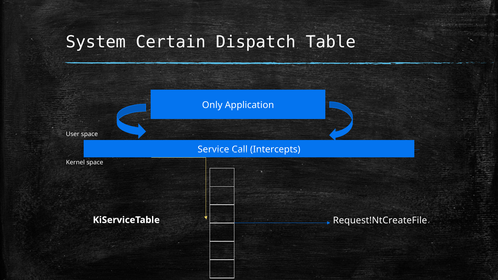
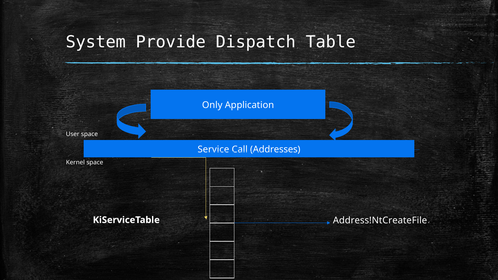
Certain: Certain -> Provide
Intercepts: Intercepts -> Addresses
Request!NtCreateFile: Request!NtCreateFile -> Address!NtCreateFile
